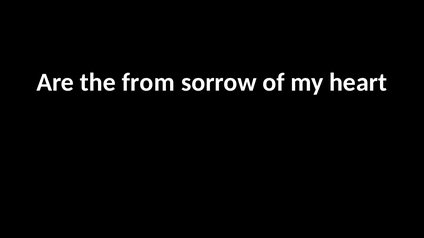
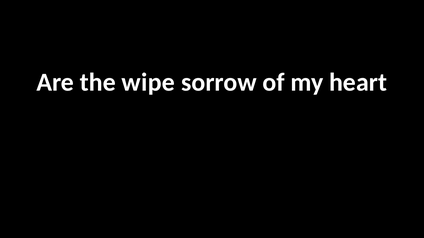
from: from -> wipe
